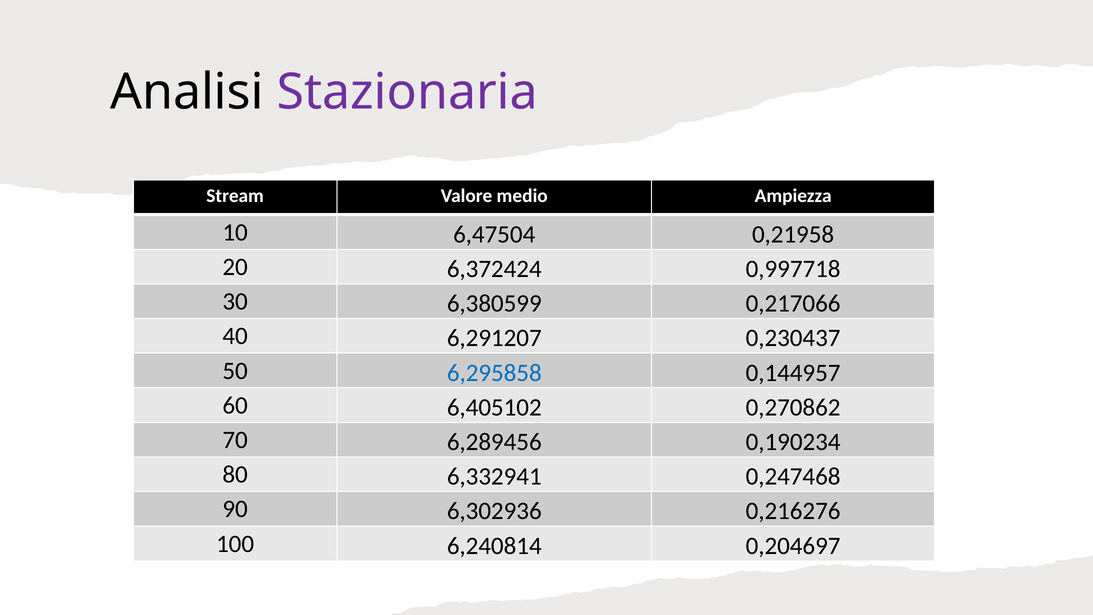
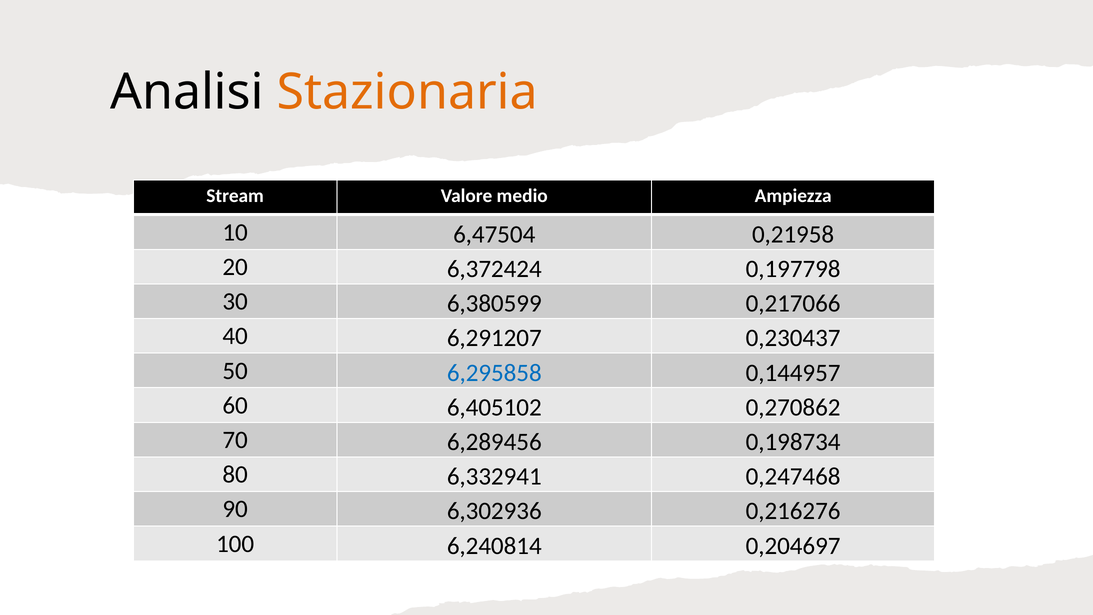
Stazionaria colour: purple -> orange
0,997718: 0,997718 -> 0,197798
0,190234: 0,190234 -> 0,198734
